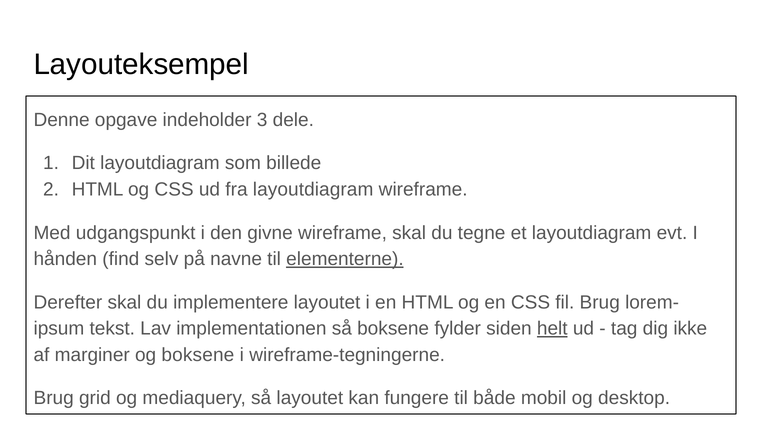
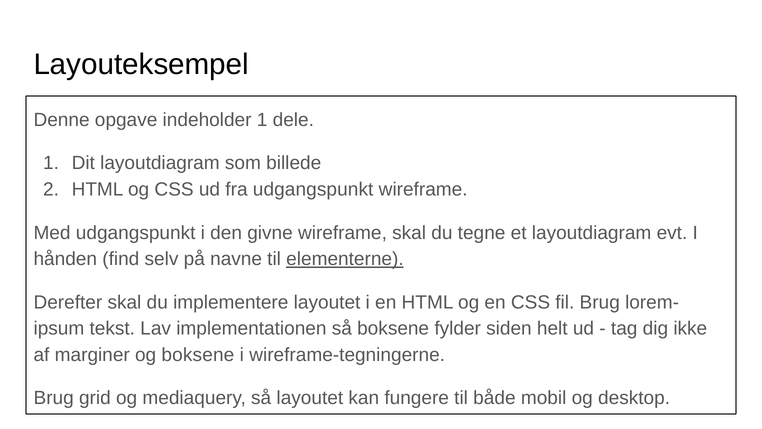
indeholder 3: 3 -> 1
fra layoutdiagram: layoutdiagram -> udgangspunkt
helt underline: present -> none
